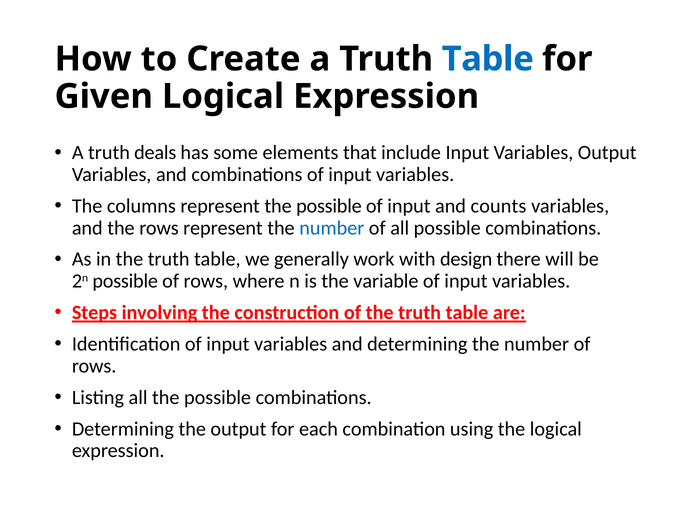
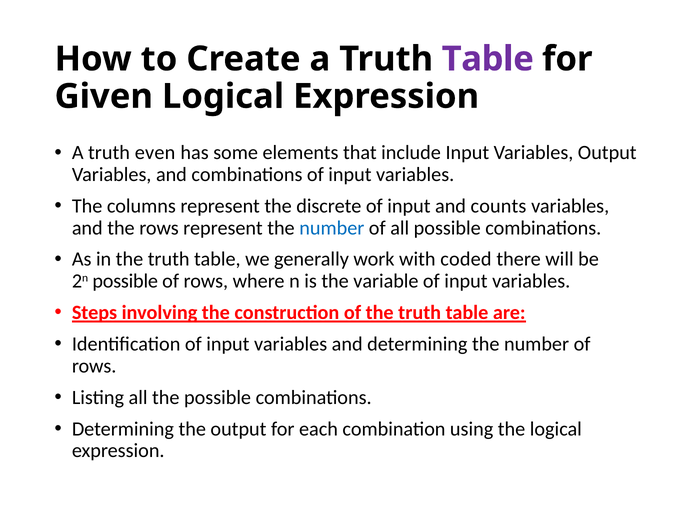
Table at (488, 59) colour: blue -> purple
deals: deals -> even
represent the possible: possible -> discrete
design: design -> coded
